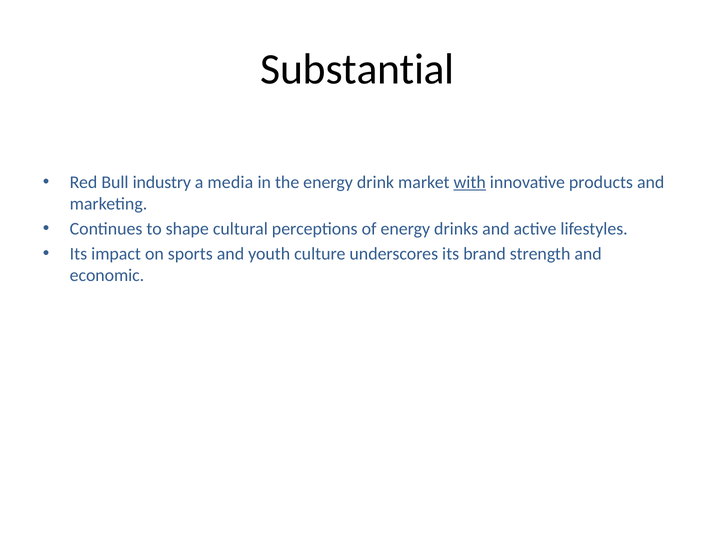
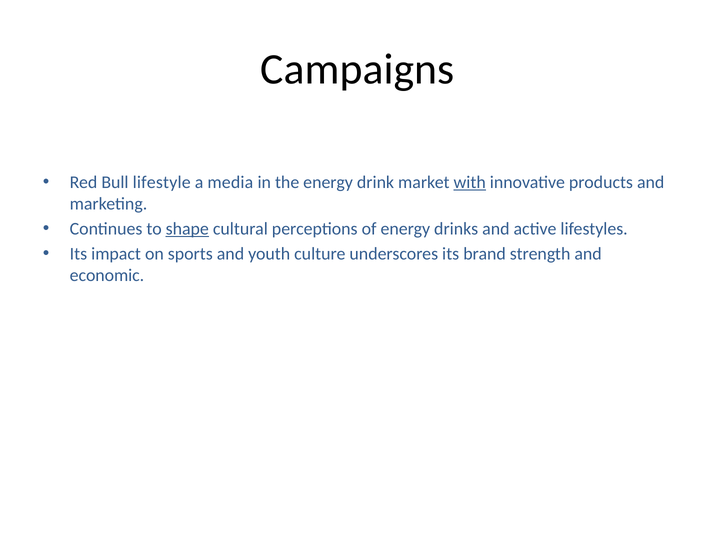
Substantial: Substantial -> Campaigns
industry: industry -> lifestyle
shape underline: none -> present
